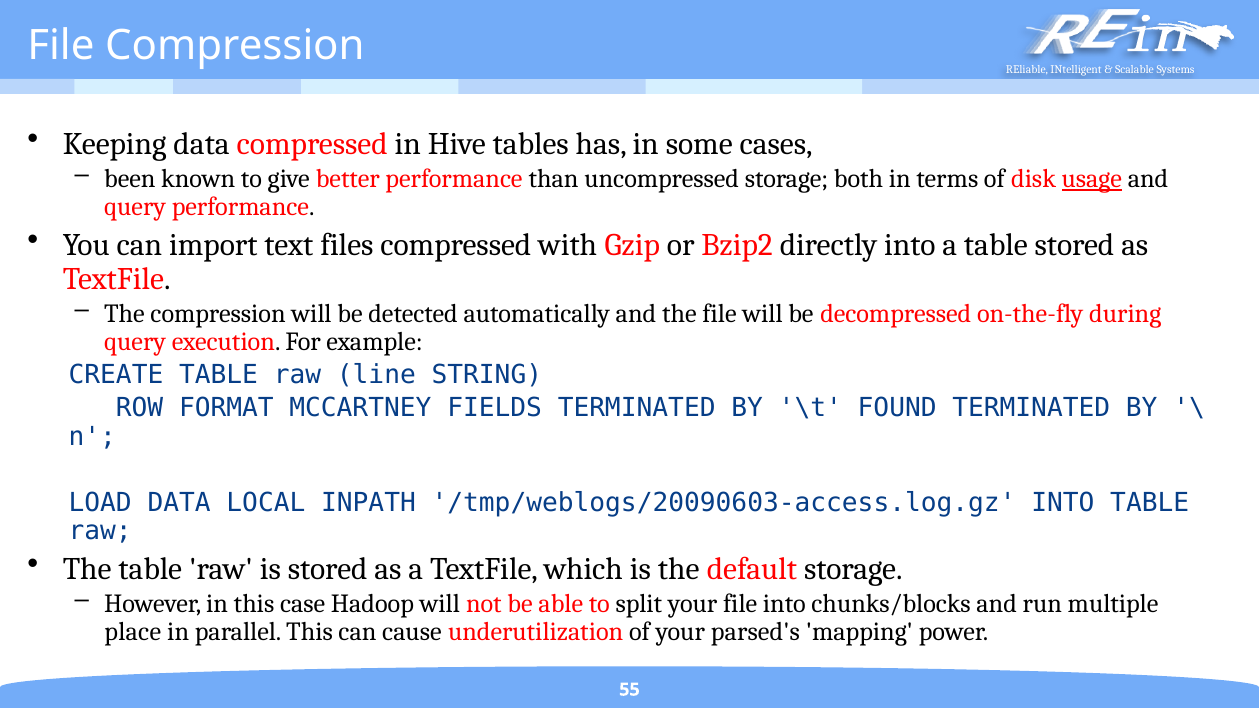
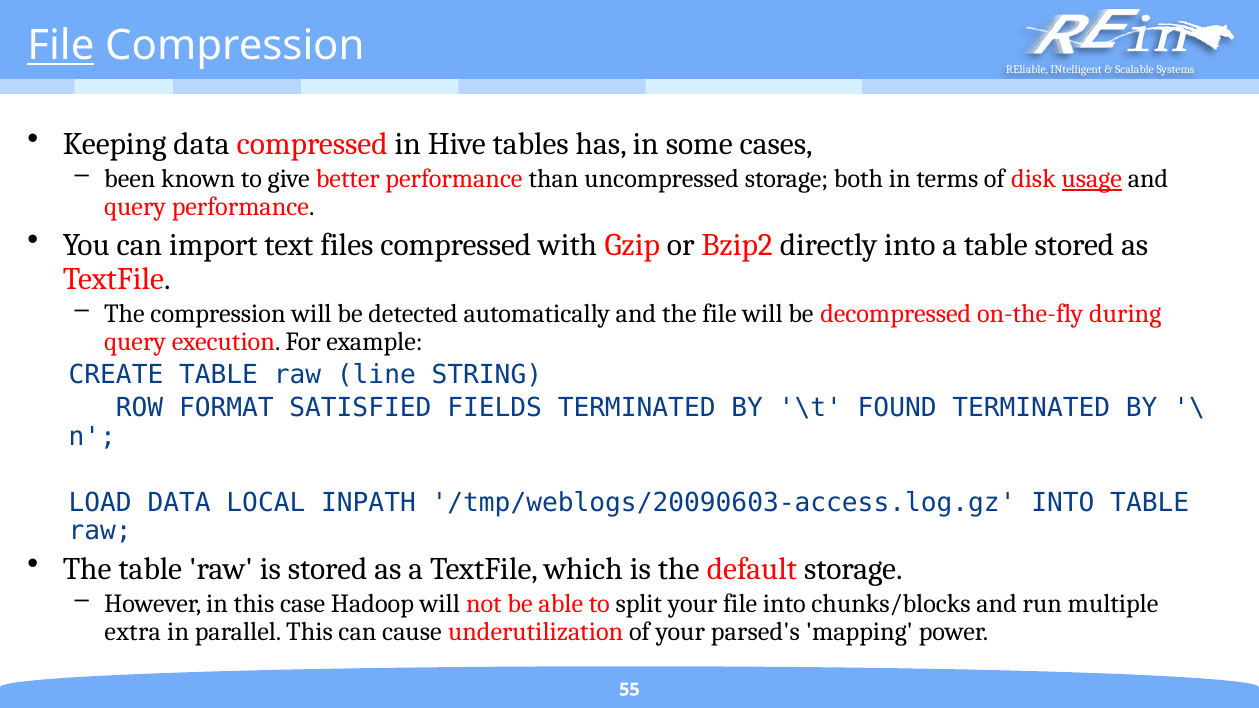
File at (61, 46) underline: none -> present
MCCARTNEY: MCCARTNEY -> SATISFIED
place: place -> extra
